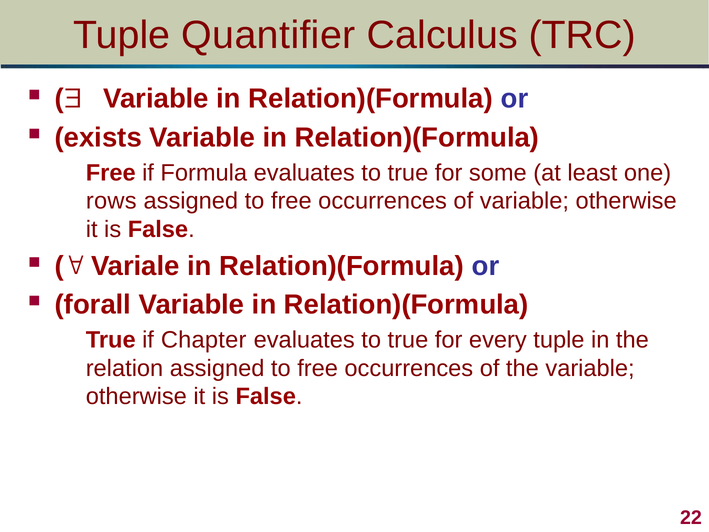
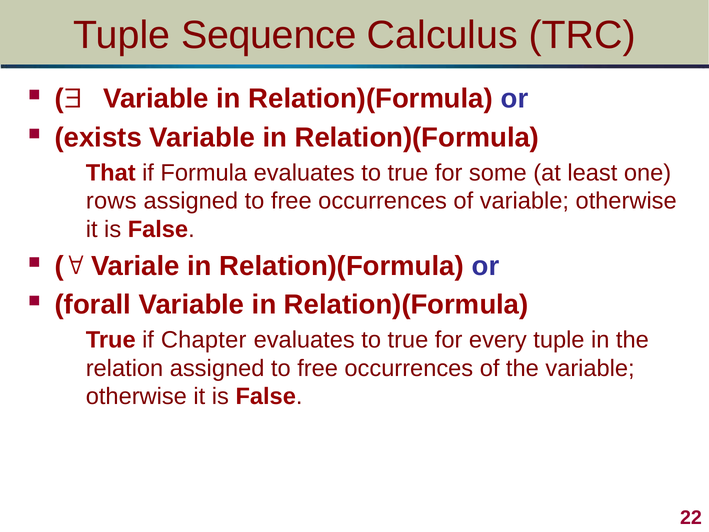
Quantifier: Quantifier -> Sequence
Free at (111, 173): Free -> That
